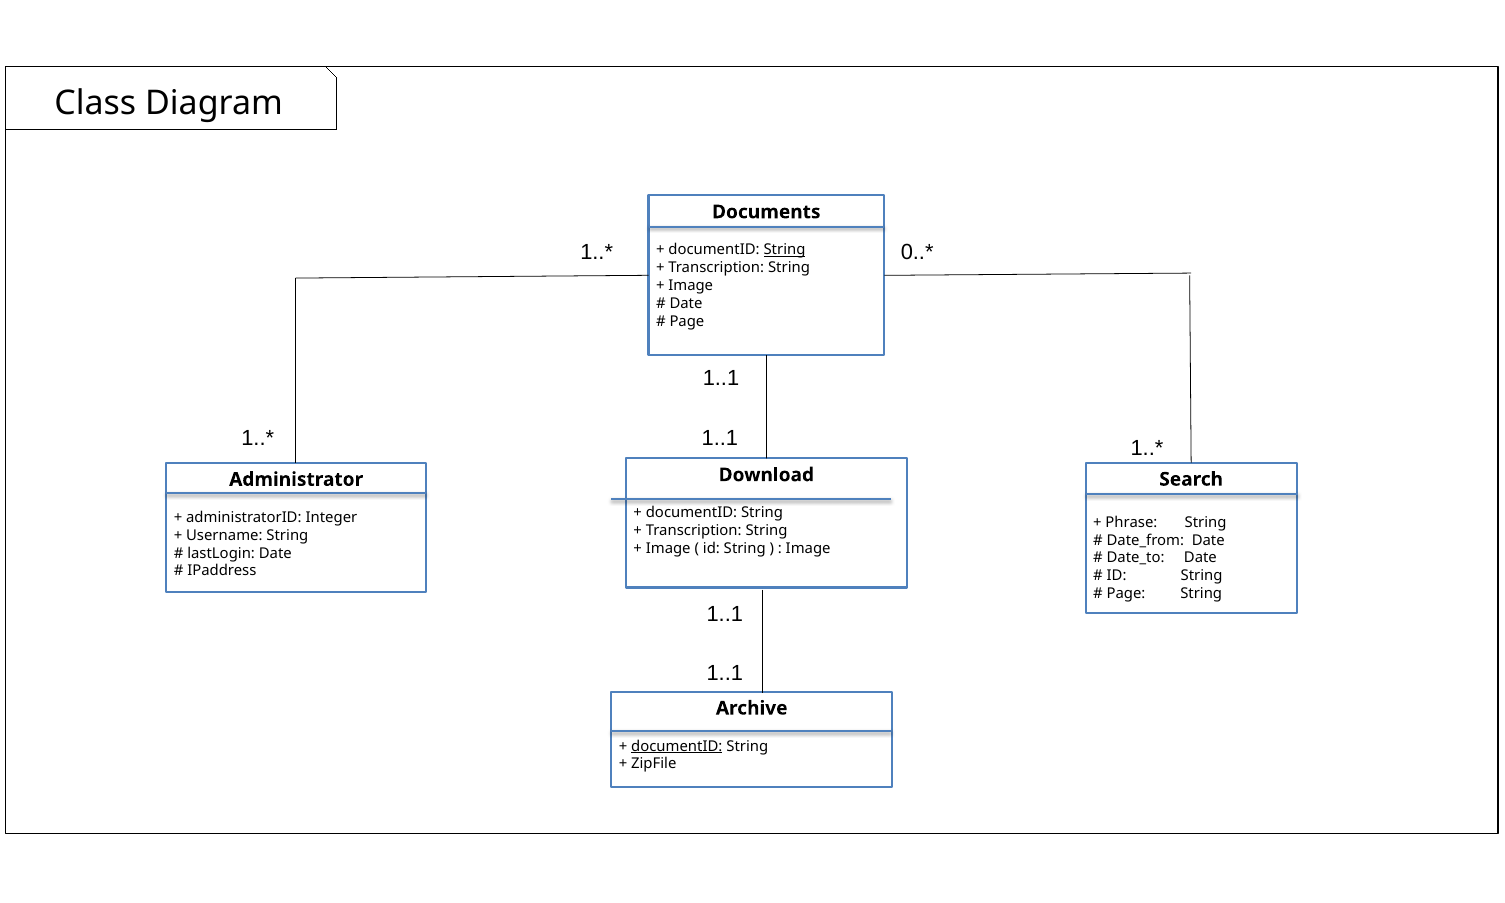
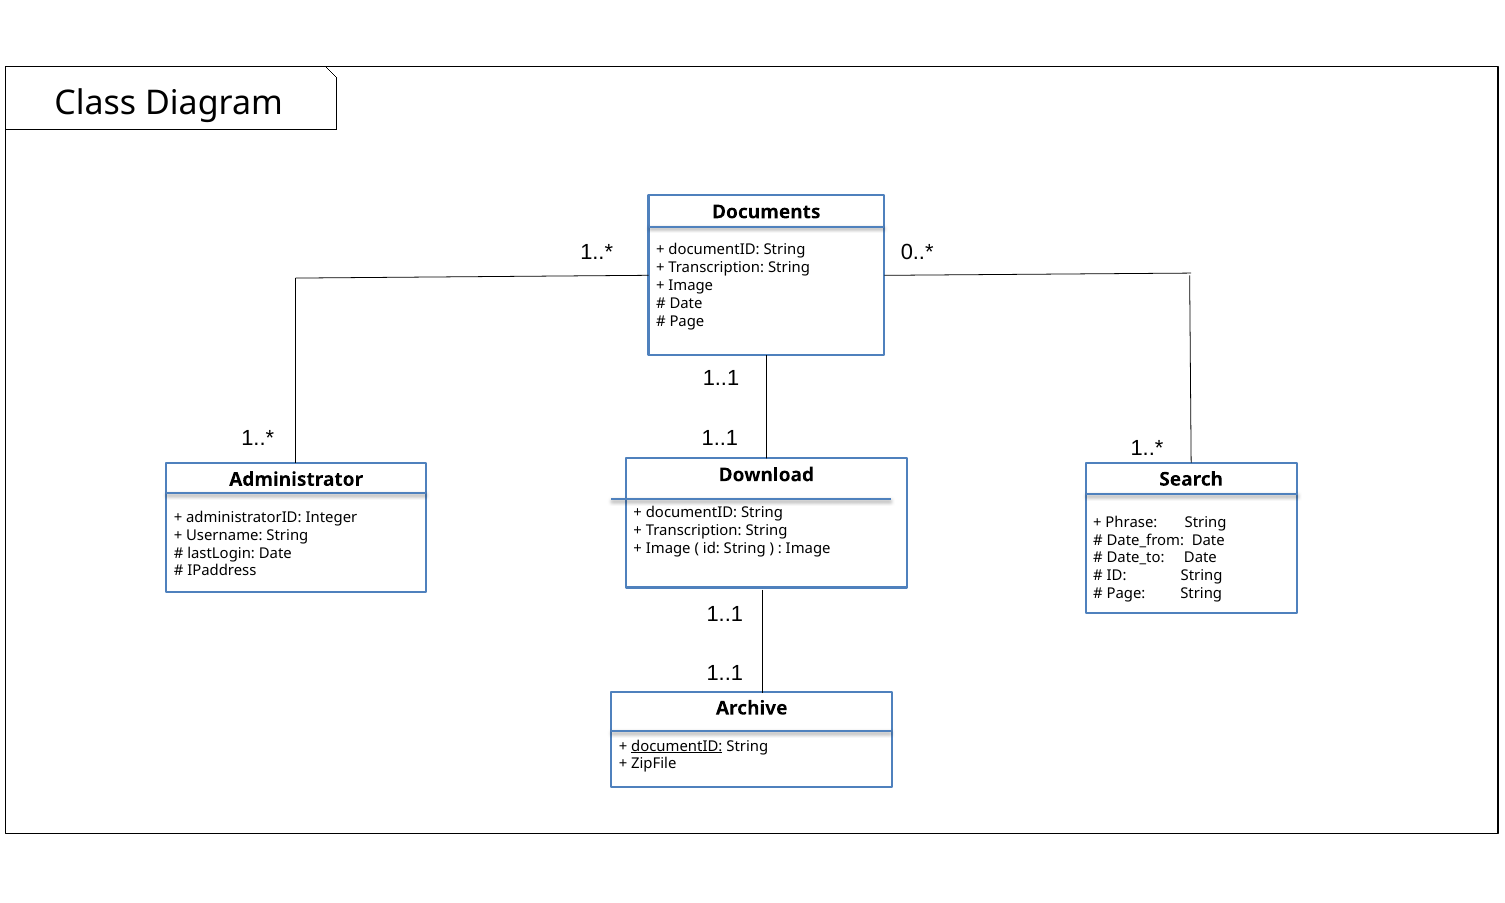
String at (785, 250) underline: present -> none
